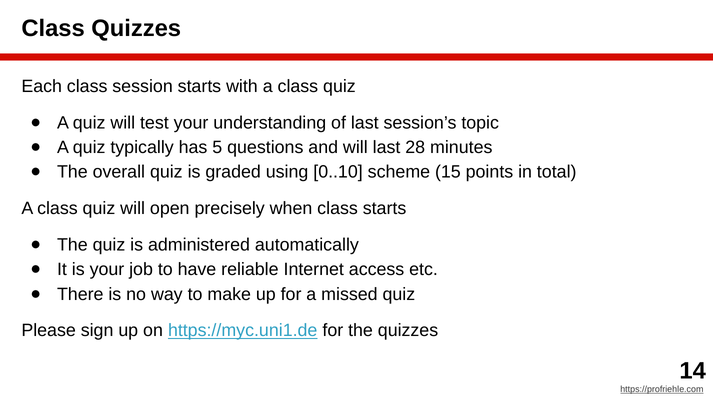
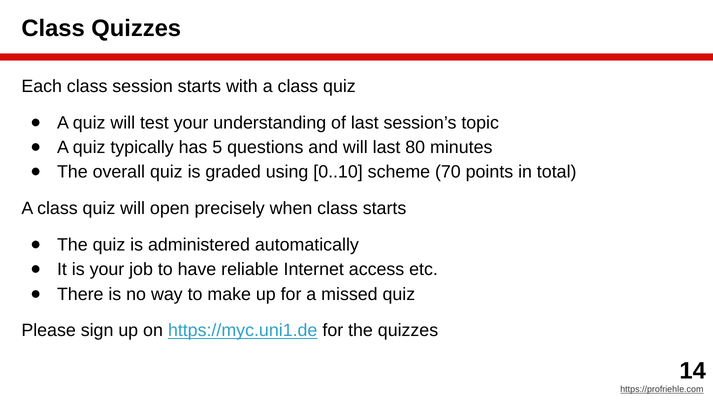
28: 28 -> 80
15: 15 -> 70
